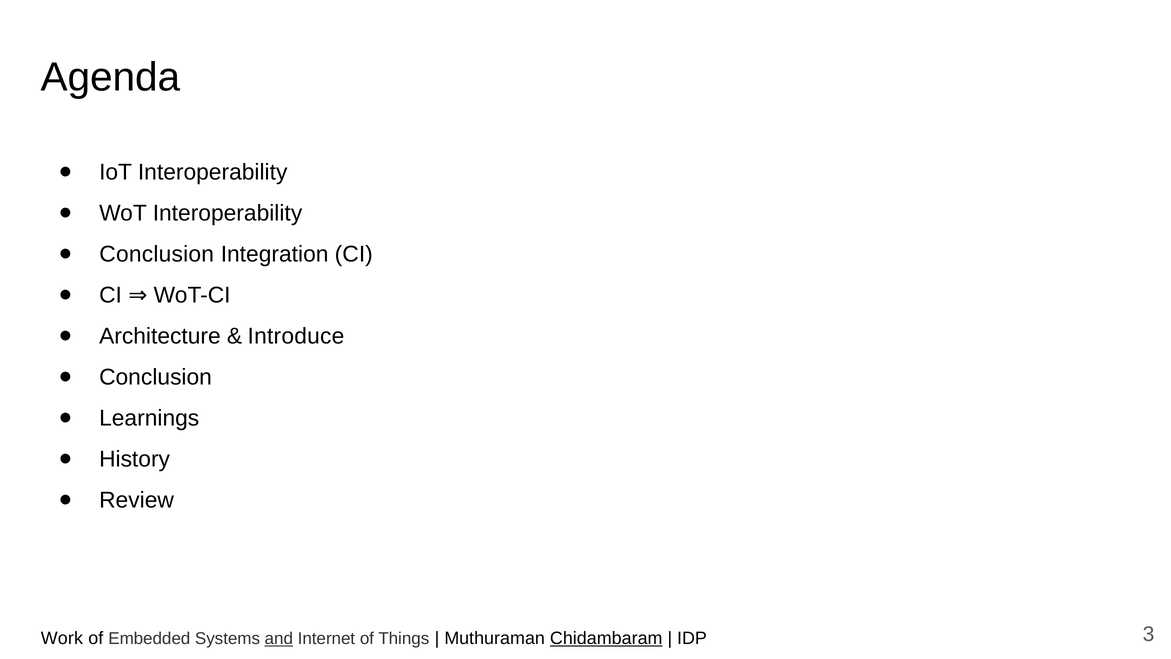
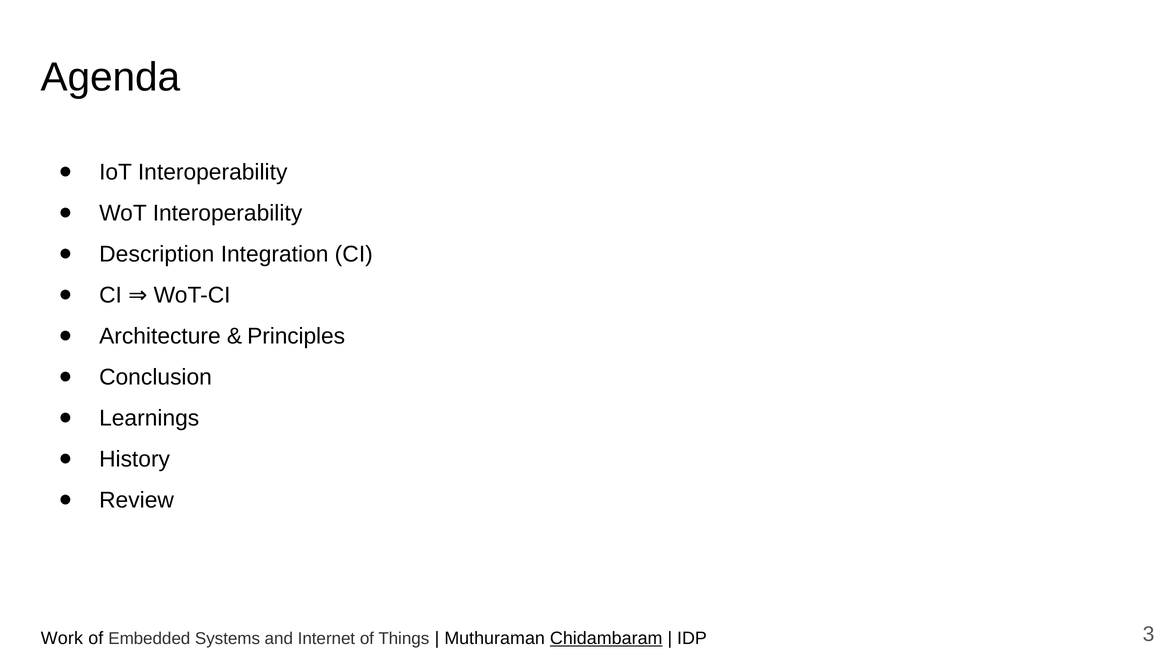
Conclusion at (157, 254): Conclusion -> Description
Introduce: Introduce -> Principles
and underline: present -> none
